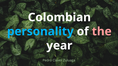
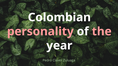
personality colour: light blue -> pink
